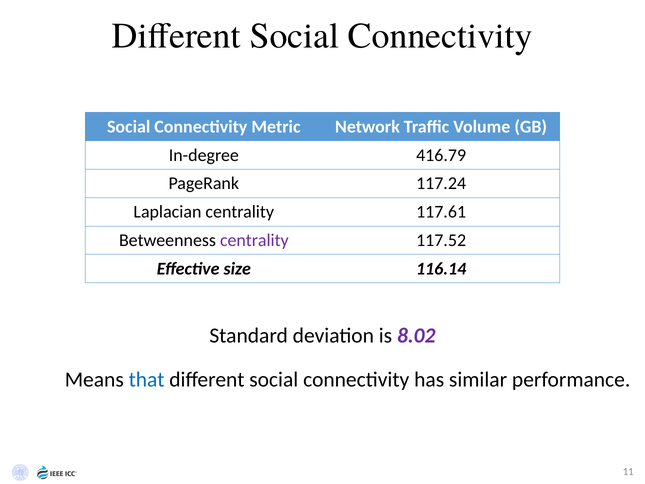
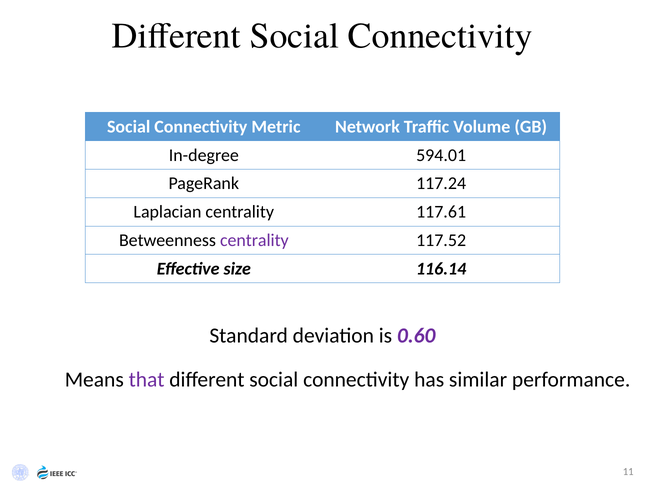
416.79: 416.79 -> 594.01
8.02: 8.02 -> 0.60
that colour: blue -> purple
